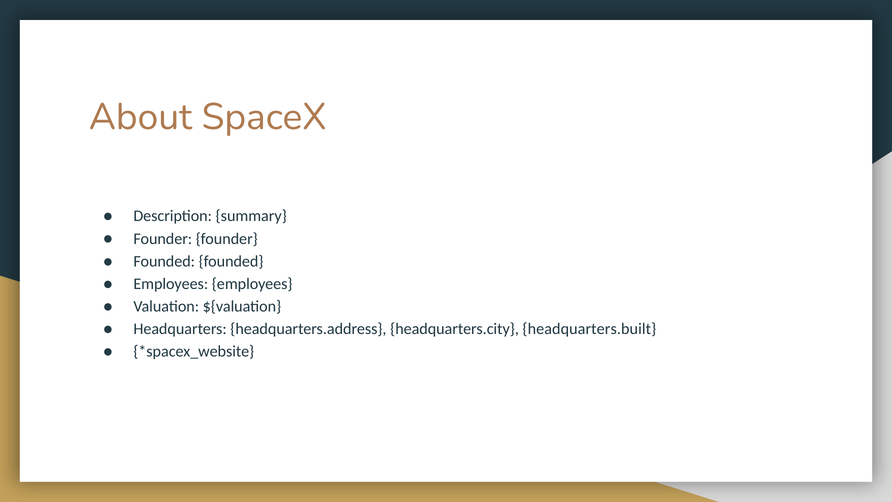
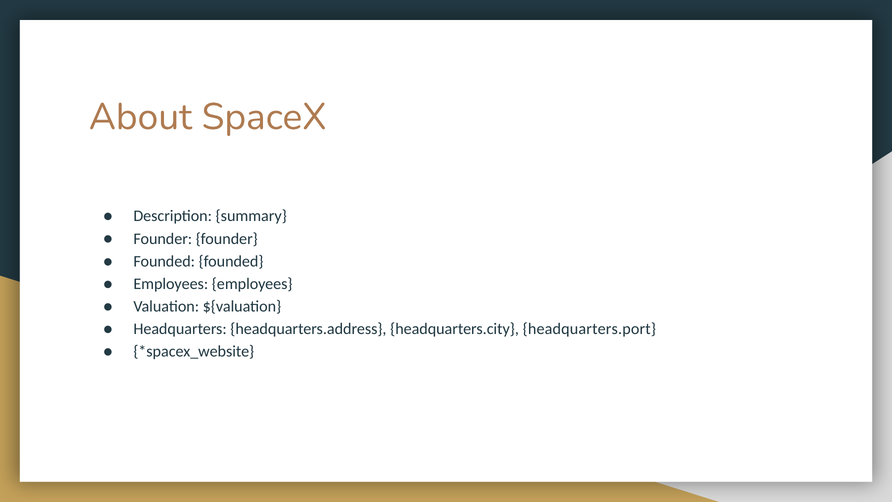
headquarters.built: headquarters.built -> headquarters.port
